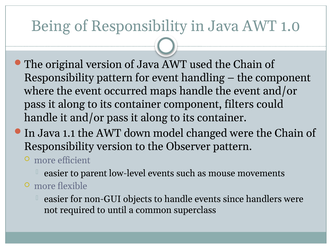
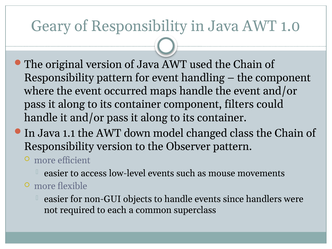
Being: Being -> Geary
changed were: were -> class
parent: parent -> access
until: until -> each
